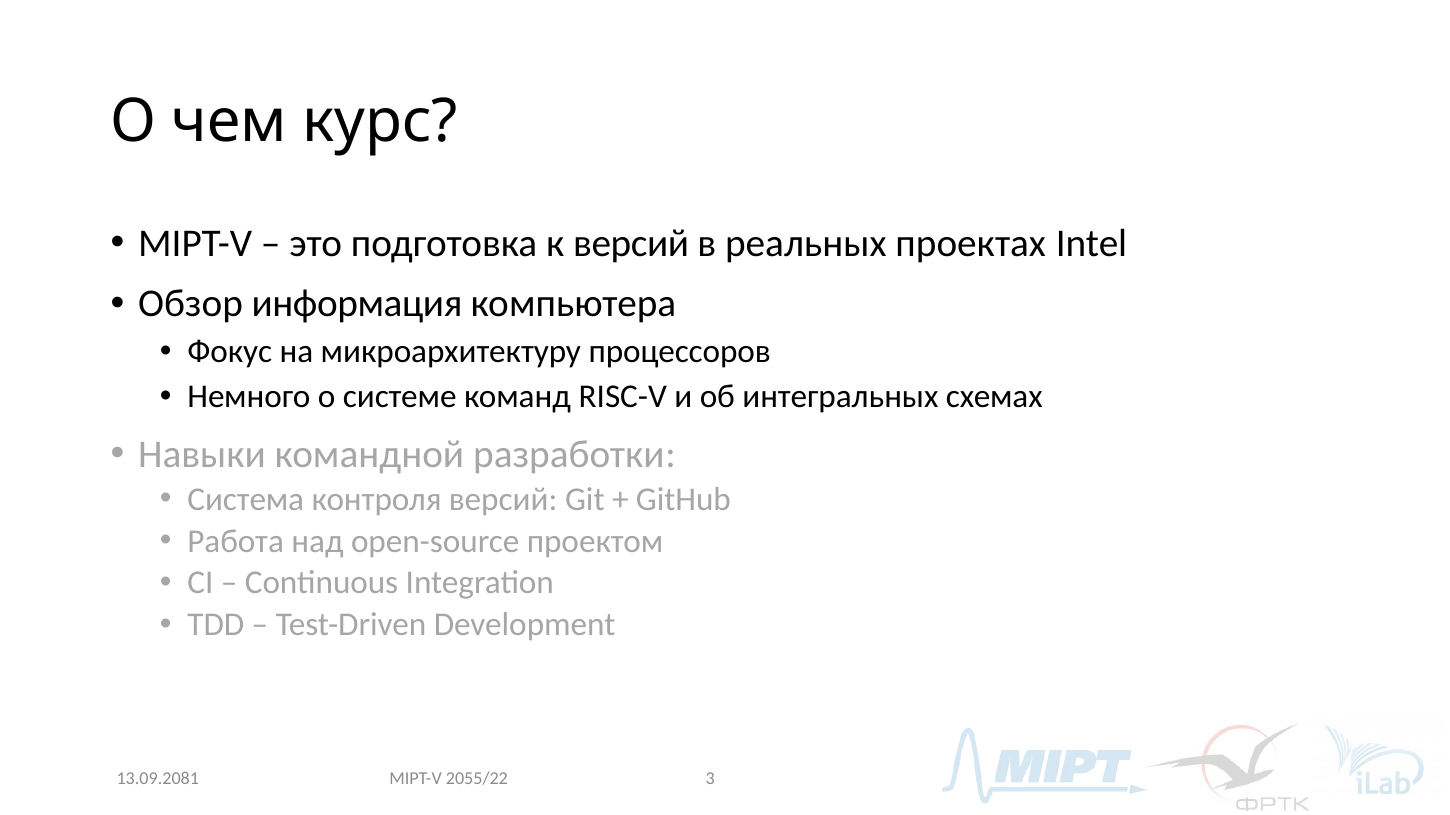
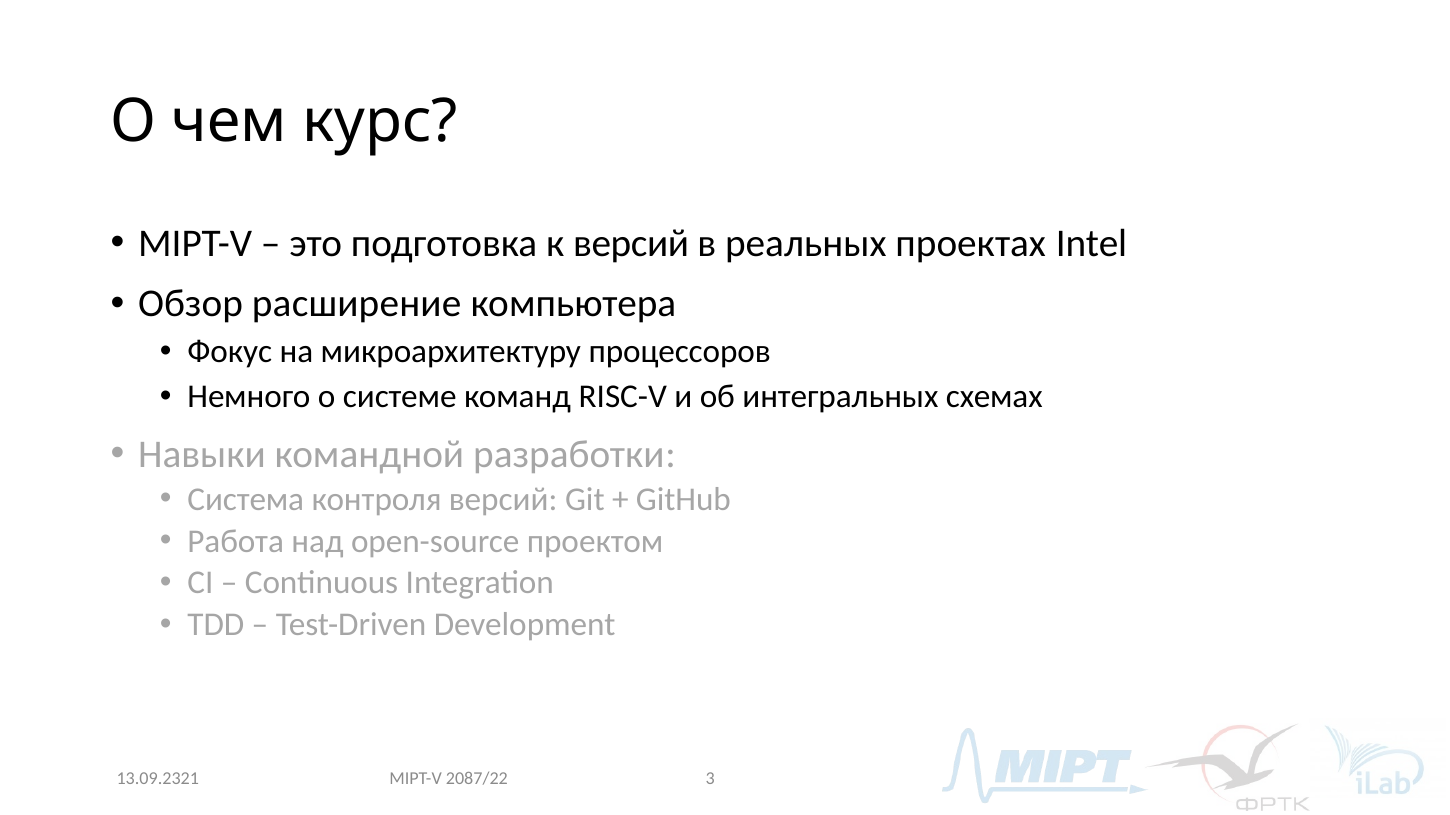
информация: информация -> расширение
2055/22: 2055/22 -> 2087/22
13.09.2081: 13.09.2081 -> 13.09.2321
